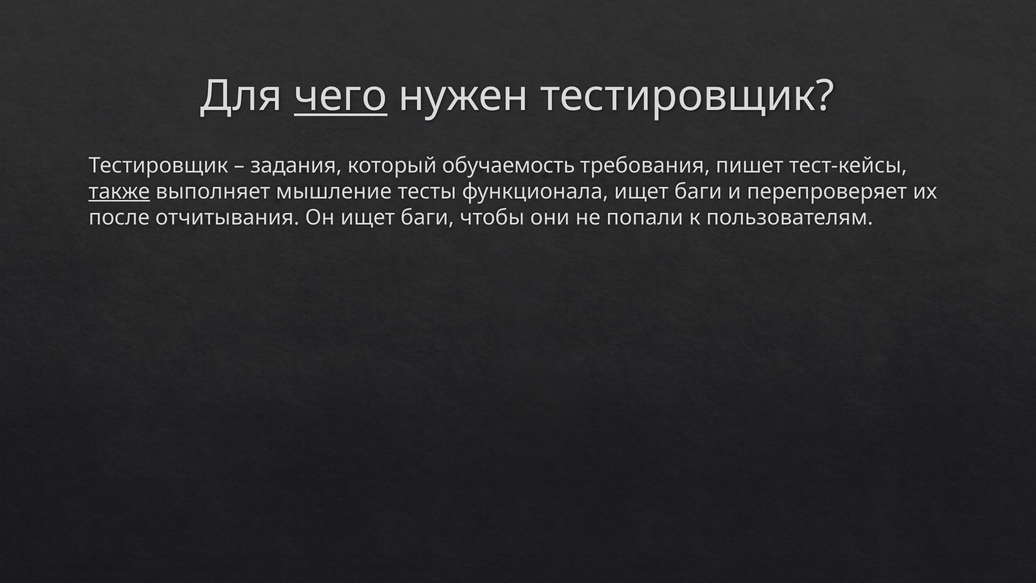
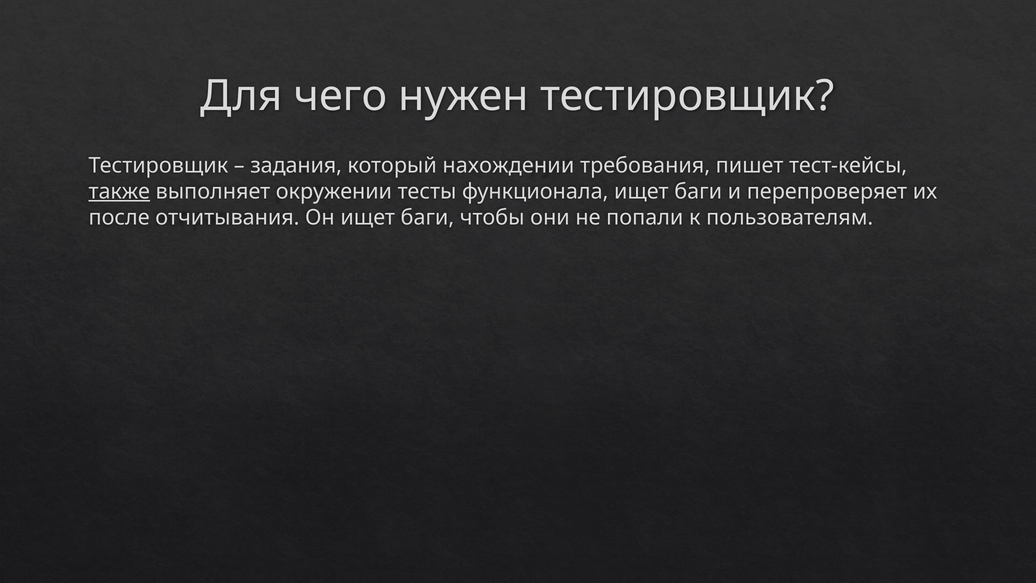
чего underline: present -> none
обучаемость: обучаемость -> нахождении
мышление: мышление -> окружении
